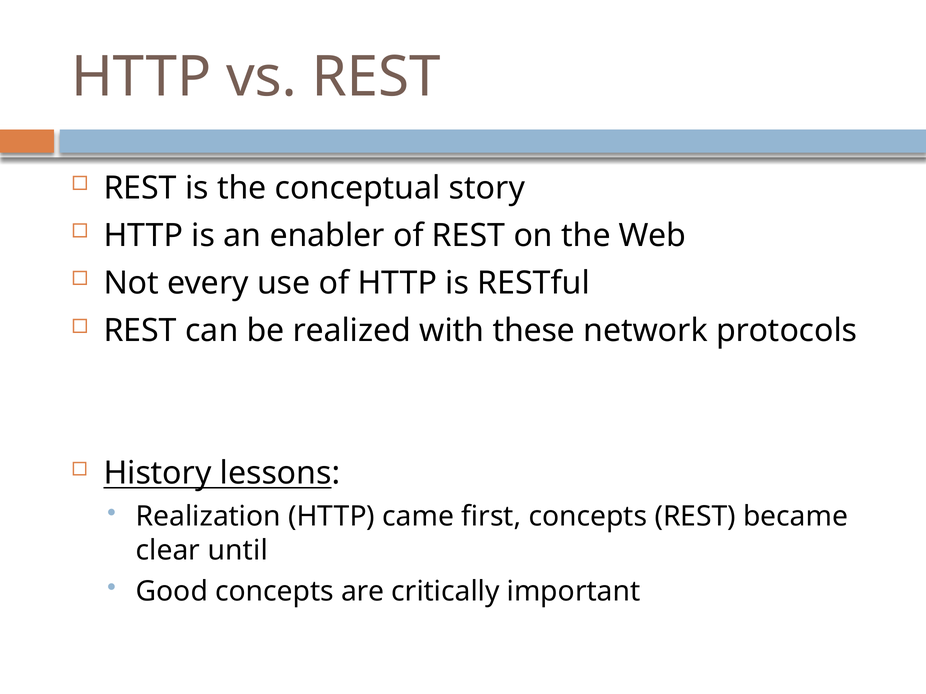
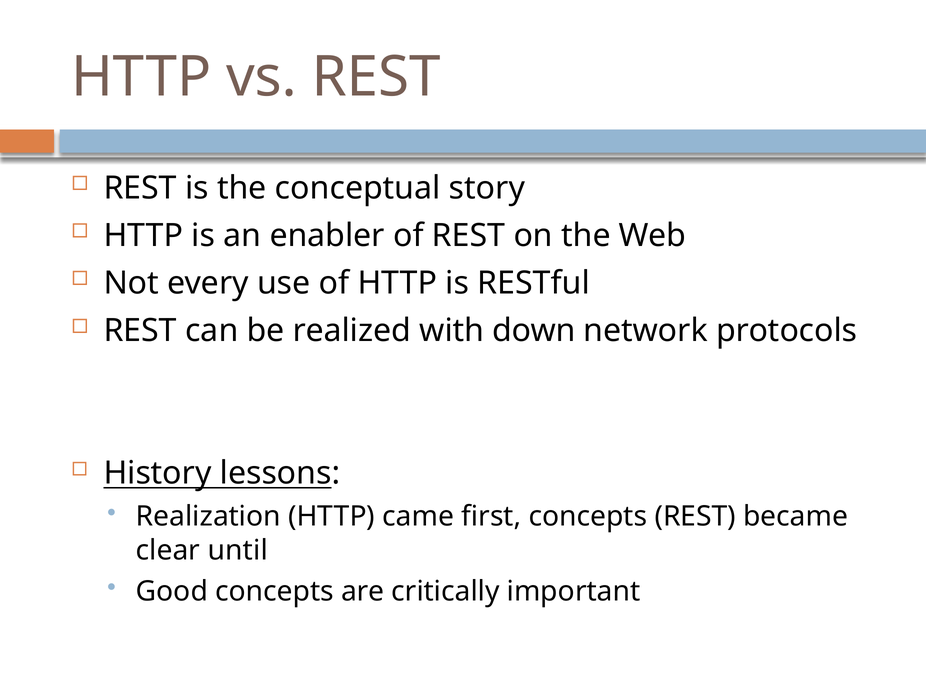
these: these -> down
